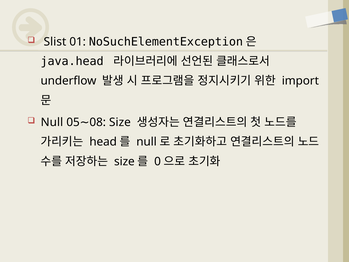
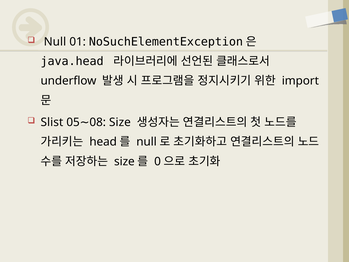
Slist at (55, 42): Slist -> Null
Null at (52, 122): Null -> Slist
